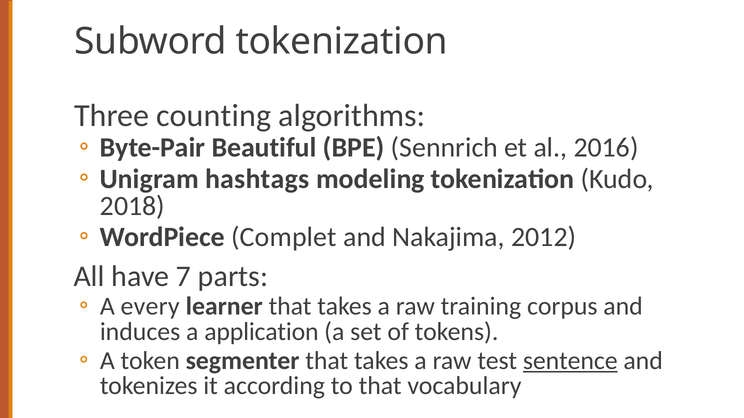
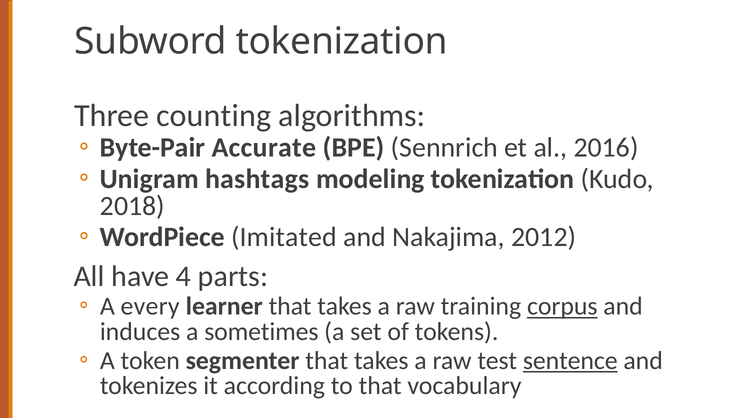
Beautiful: Beautiful -> Accurate
Complet: Complet -> Imitated
7: 7 -> 4
corpus underline: none -> present
application: application -> sometimes
